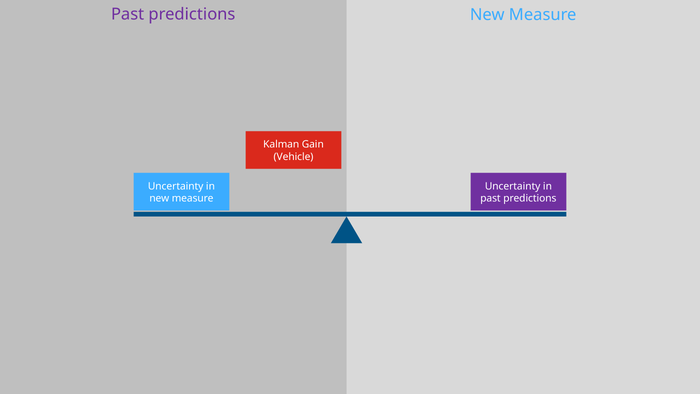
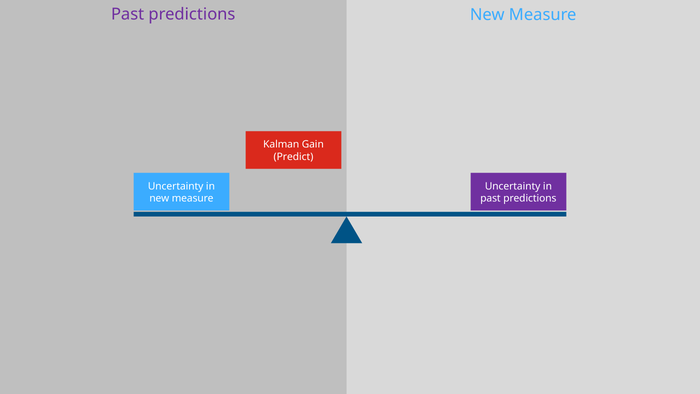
Vehicle: Vehicle -> Predict
